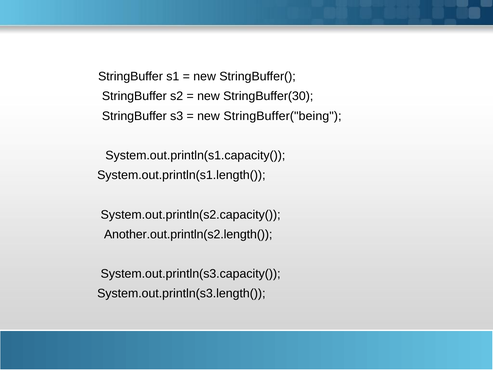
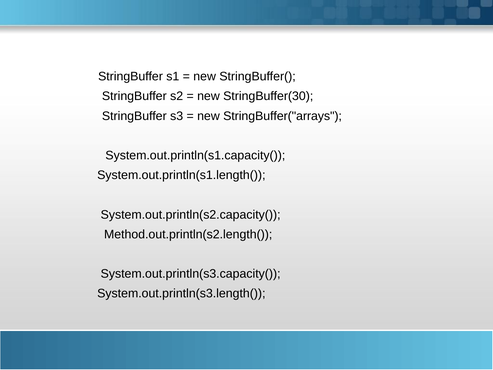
StringBuffer("being: StringBuffer("being -> StringBuffer("arrays
Another.out.println(s2.length(: Another.out.println(s2.length( -> Method.out.println(s2.length(
